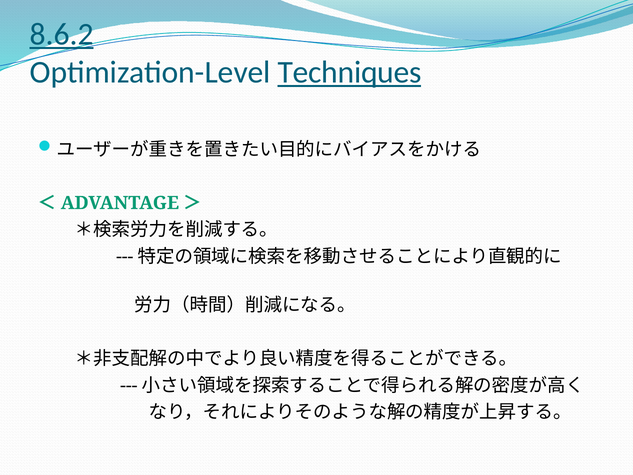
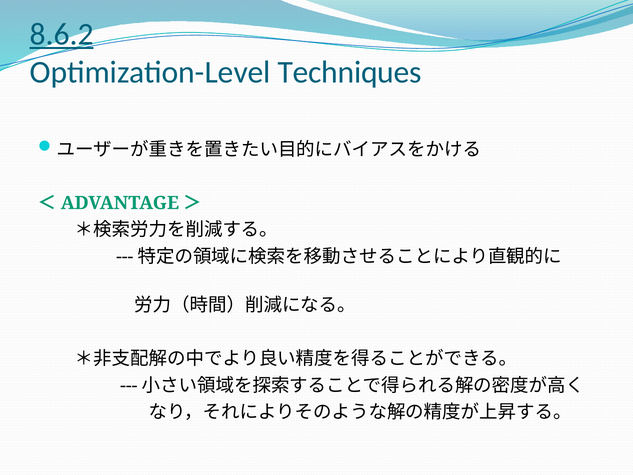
Techniques underline: present -> none
